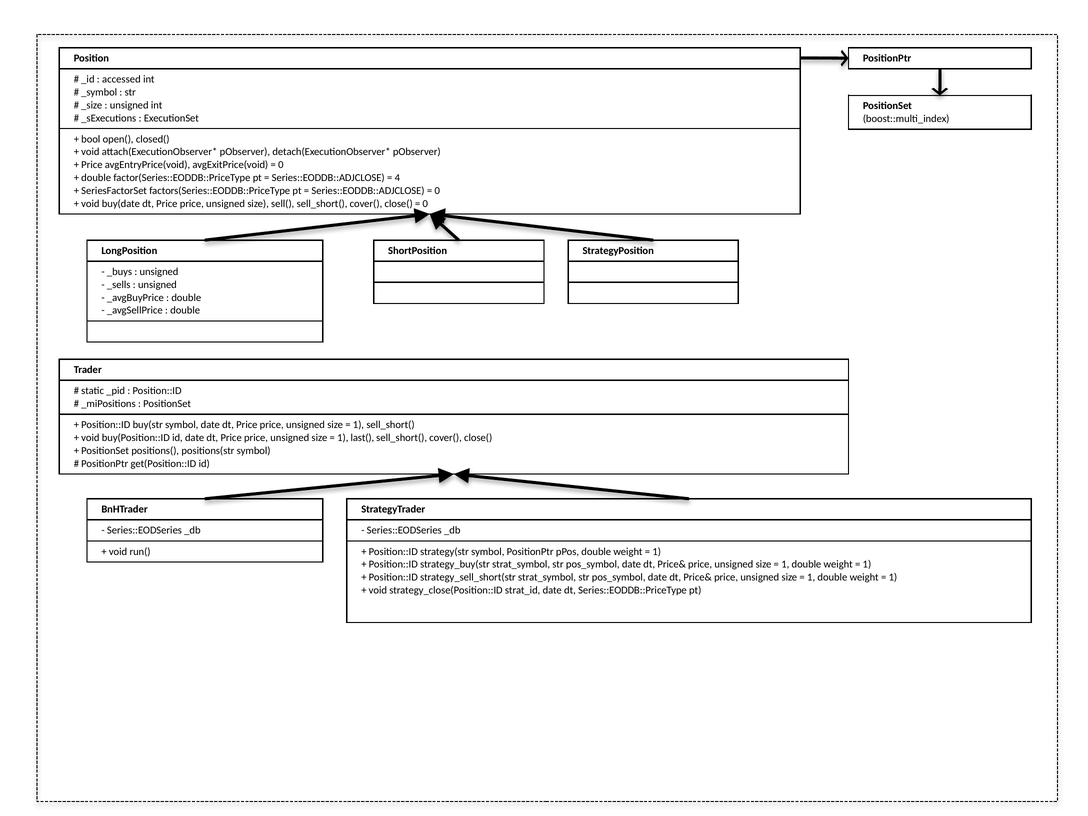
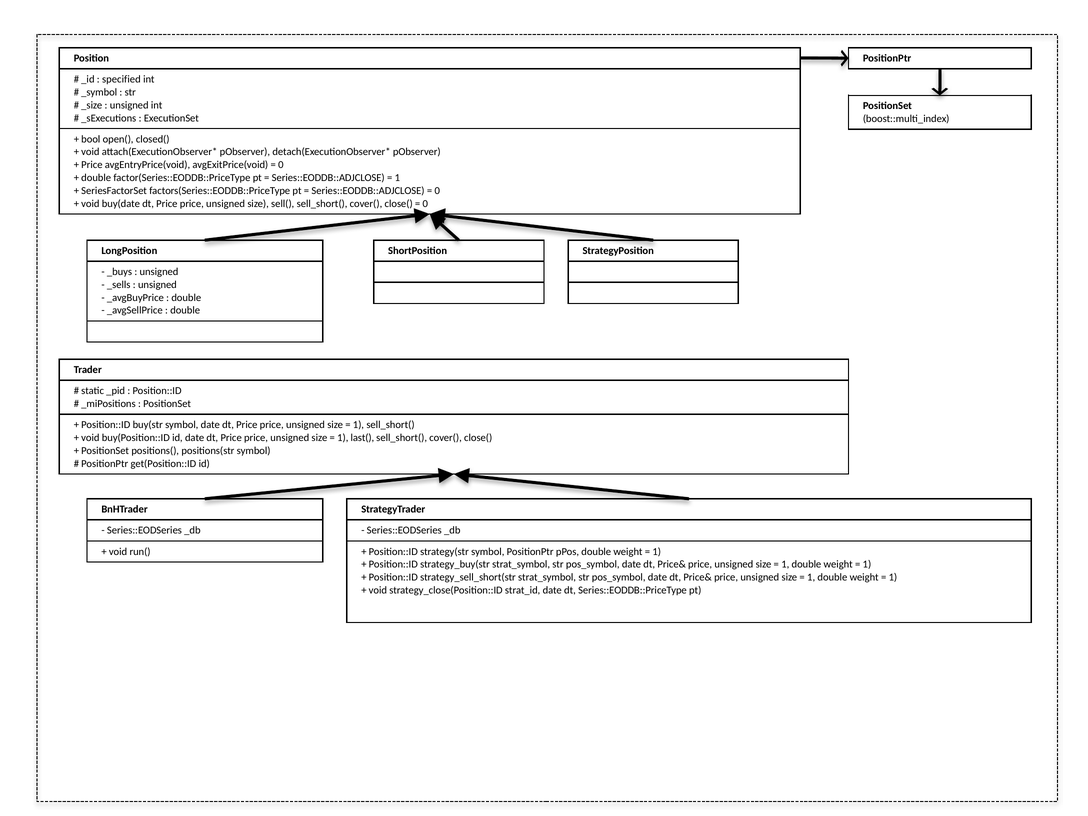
accessed: accessed -> specified
4 at (397, 178): 4 -> 1
